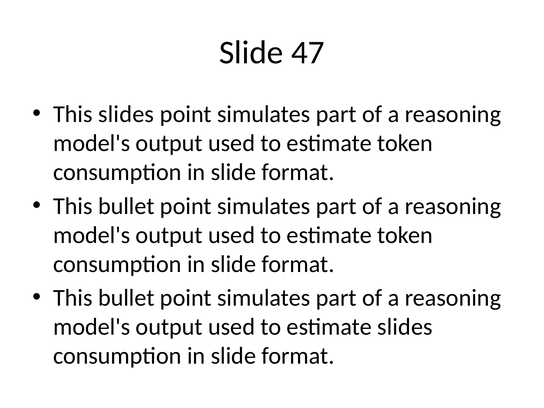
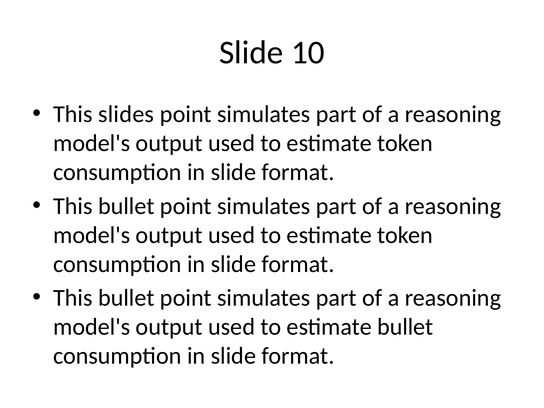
47: 47 -> 10
estimate slides: slides -> bullet
